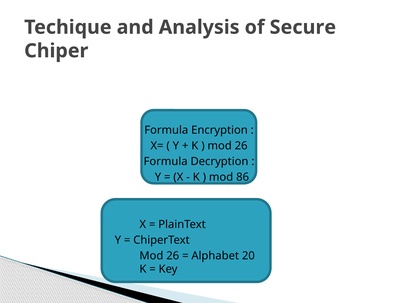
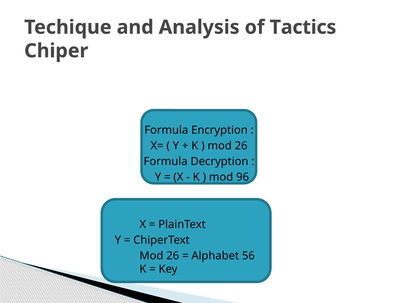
Secure: Secure -> Tactics
86: 86 -> 96
20: 20 -> 56
